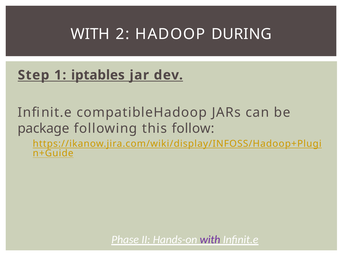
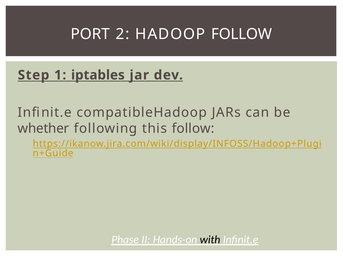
WITH at (90, 34): WITH -> PORT
HADOOP DURING: DURING -> FOLLOW
package: package -> whether
with at (210, 240) colour: purple -> black
